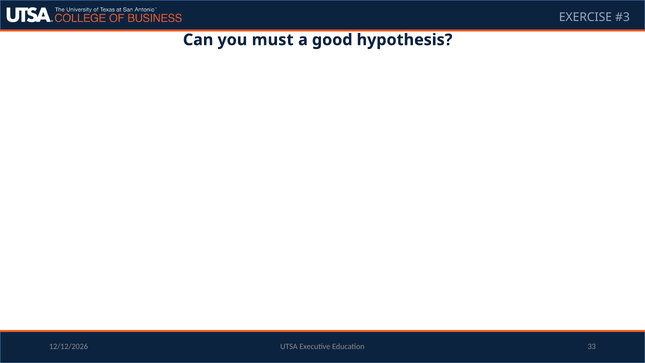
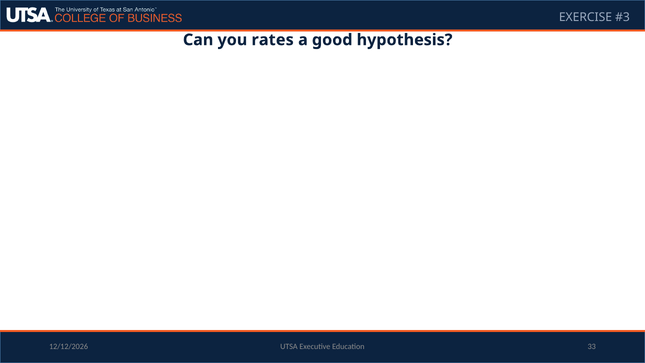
must: must -> rates
